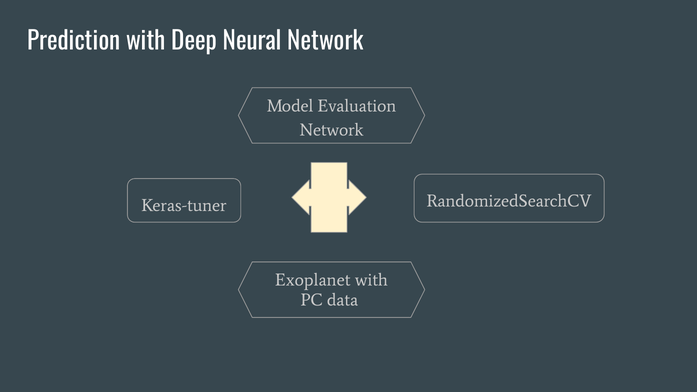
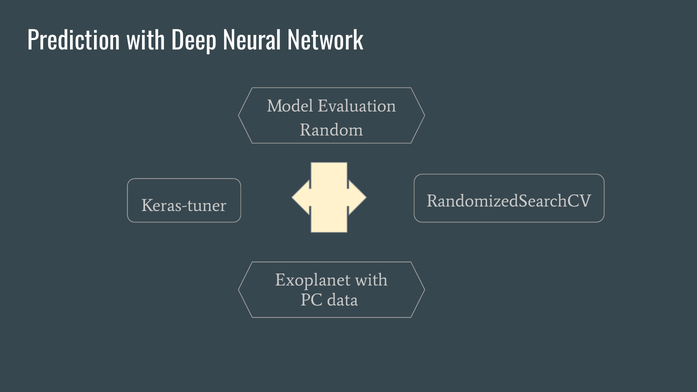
Network at (332, 130): Network -> Random
